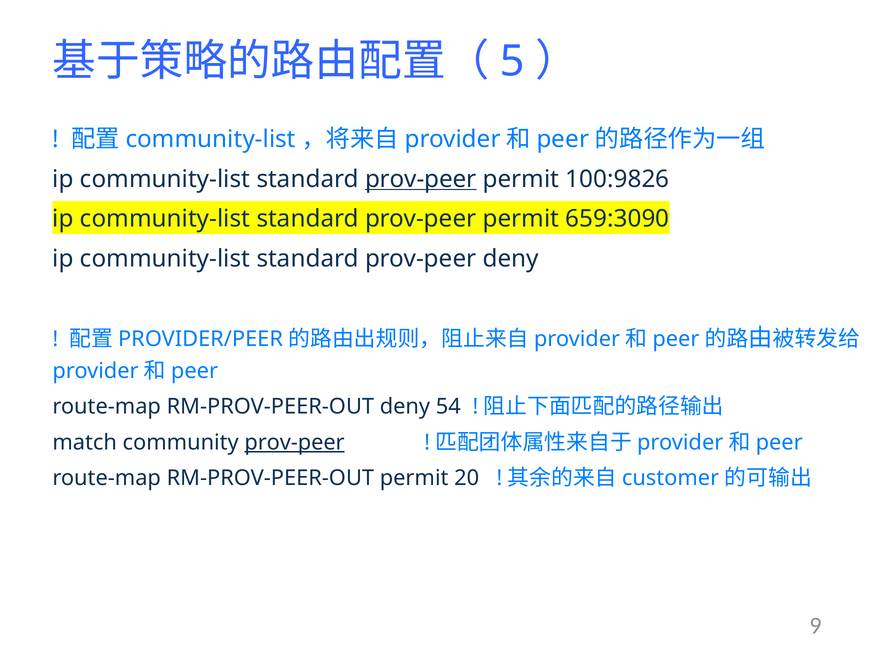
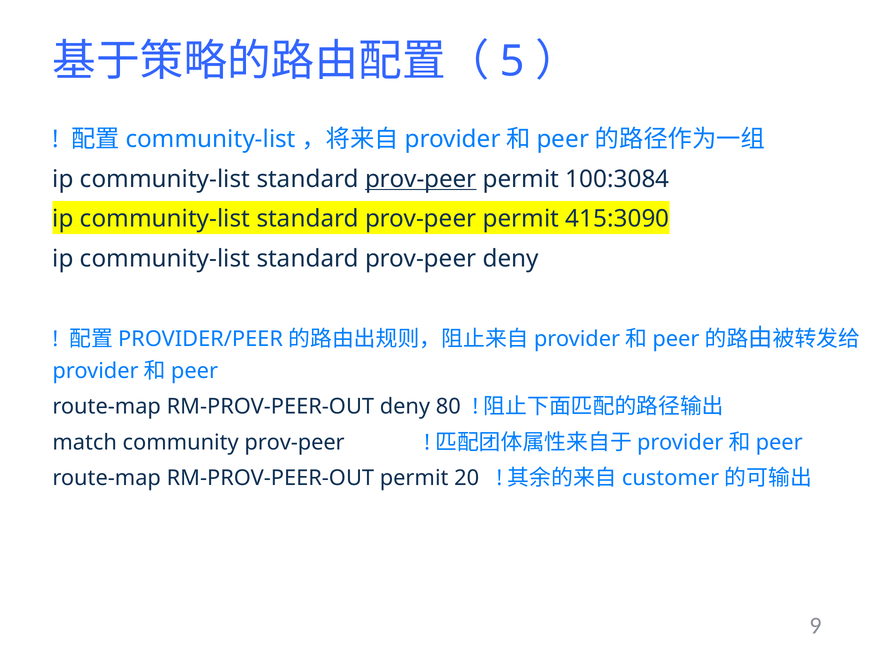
100:9826: 100:9826 -> 100:3084
659:3090: 659:3090 -> 415:3090
54: 54 -> 80
prov-peer at (295, 443) underline: present -> none
